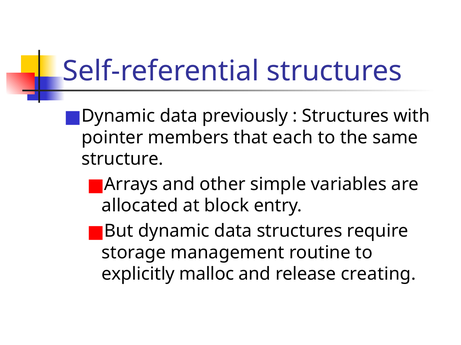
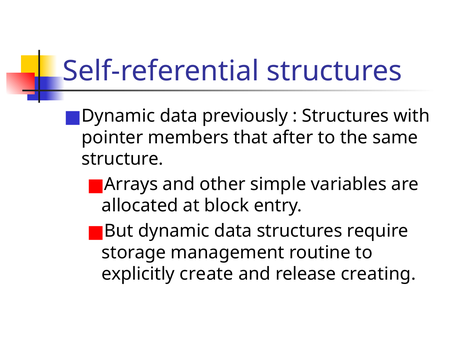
each: each -> after
malloc: malloc -> create
